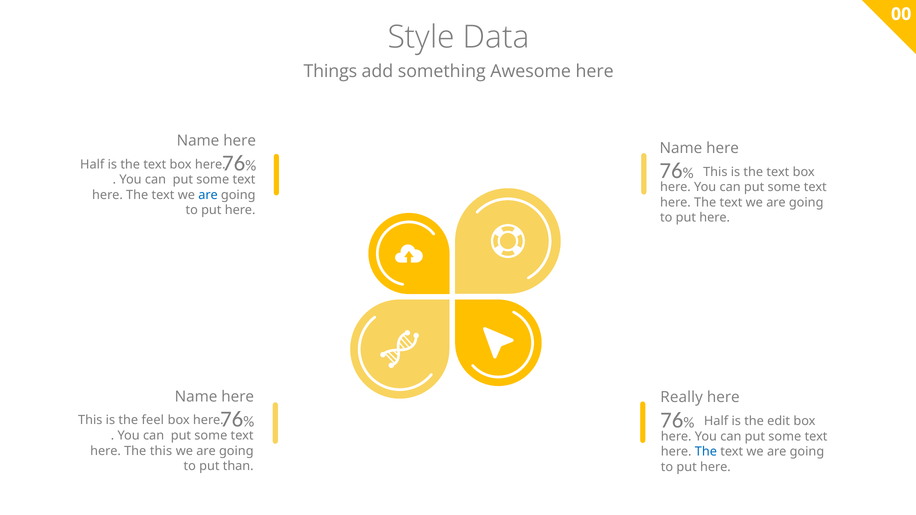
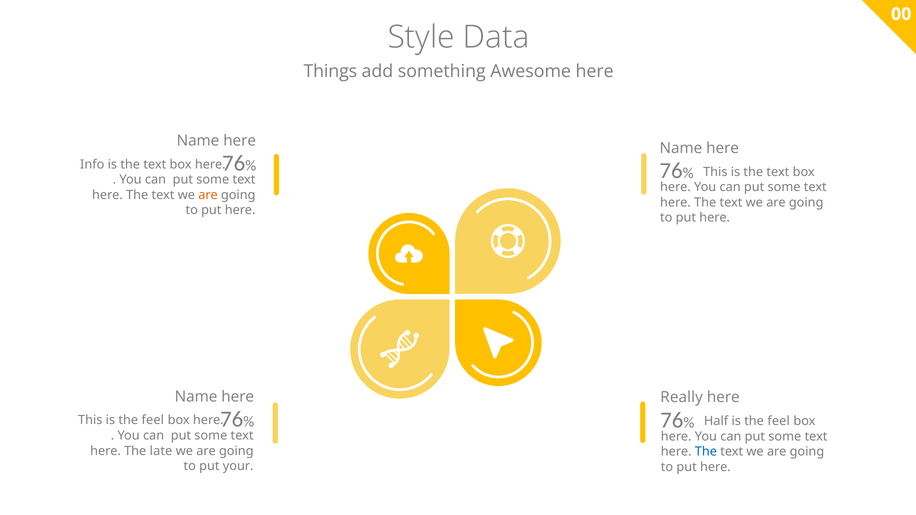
Half at (92, 165): Half -> Info
are at (208, 195) colour: blue -> orange
edit at (779, 421): edit -> feel
The this: this -> late
than: than -> your
